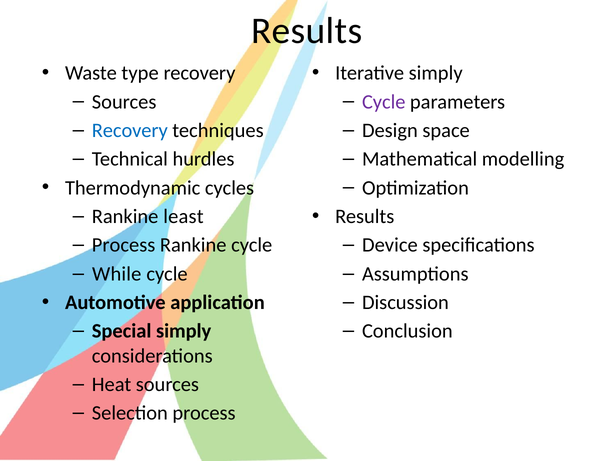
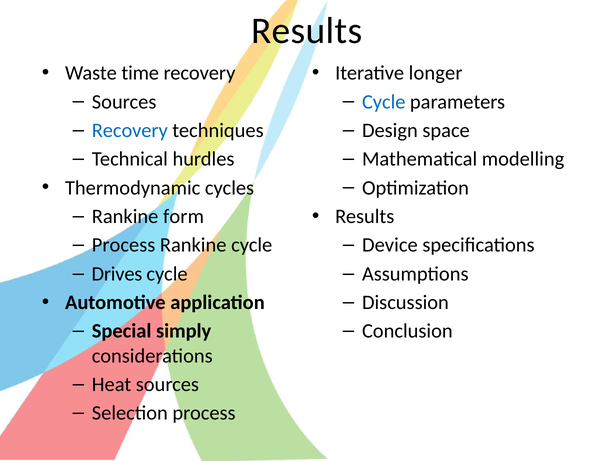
type: type -> time
Iterative simply: simply -> longer
Cycle at (384, 102) colour: purple -> blue
least: least -> form
While: While -> Drives
